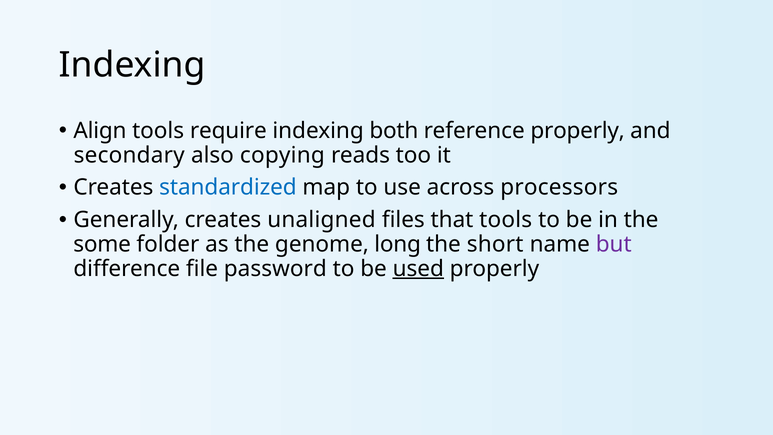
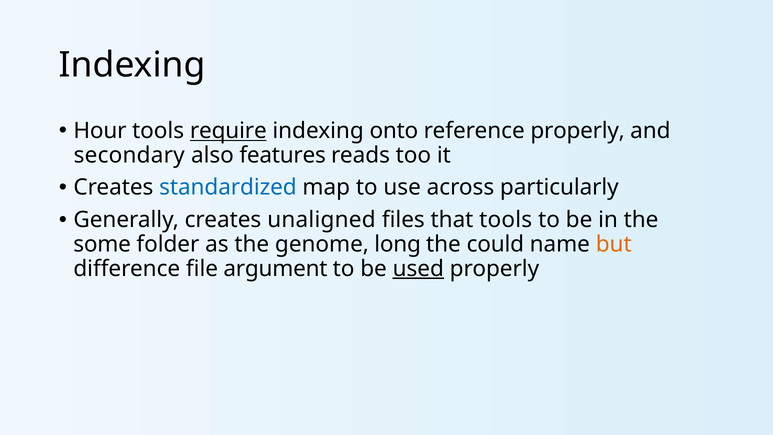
Align: Align -> Hour
require underline: none -> present
both: both -> onto
copying: copying -> features
processors: processors -> particularly
short: short -> could
but colour: purple -> orange
password: password -> argument
